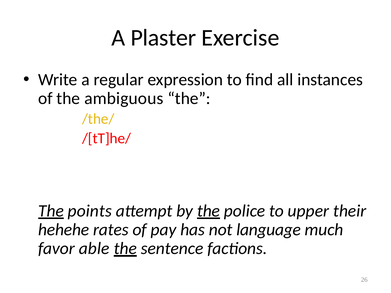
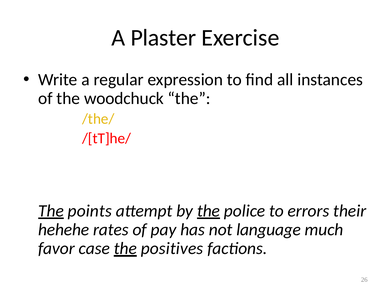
ambiguous: ambiguous -> woodchuck
upper: upper -> errors
able: able -> case
sentence: sentence -> positives
